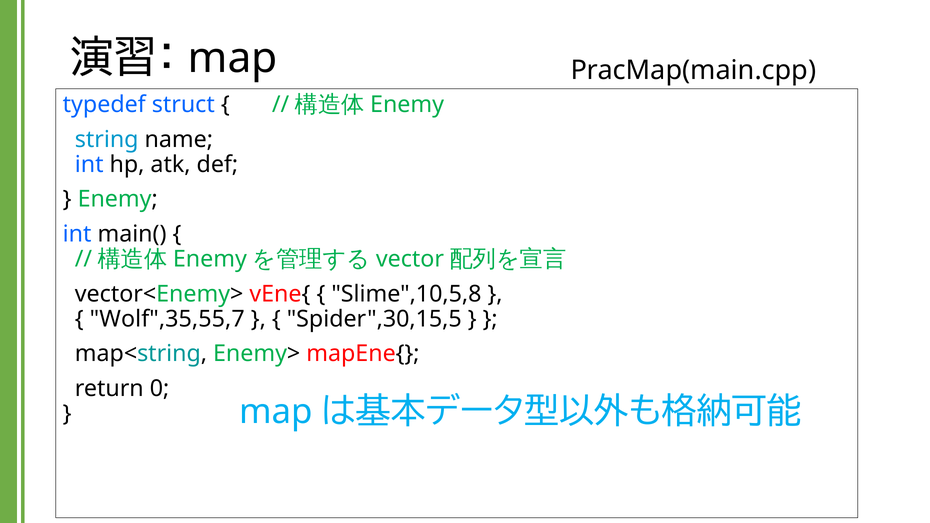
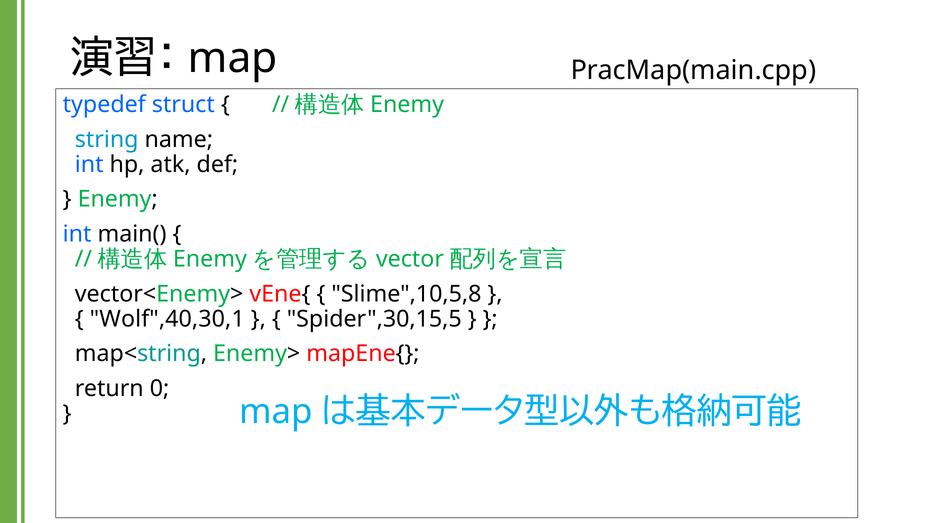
Wolf",35,55,7: Wolf",35,55,7 -> Wolf",40,30,1
